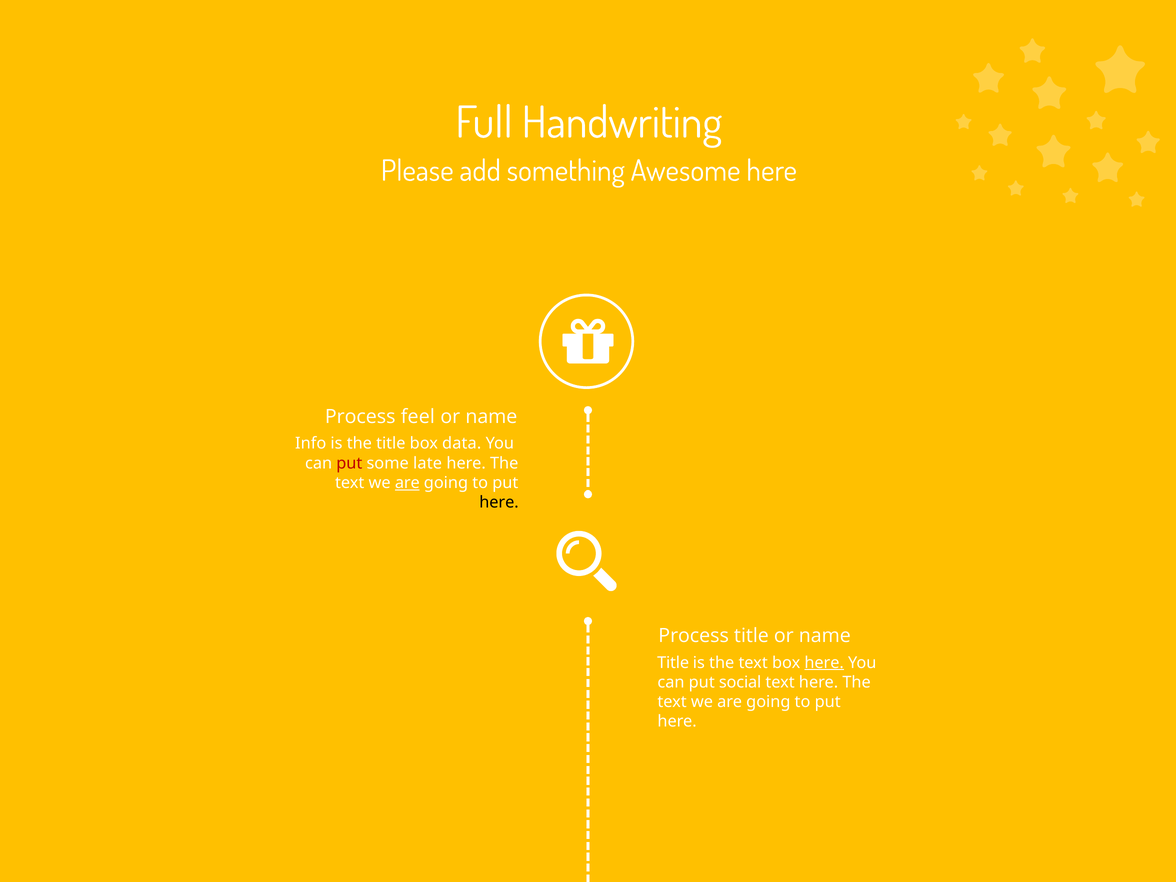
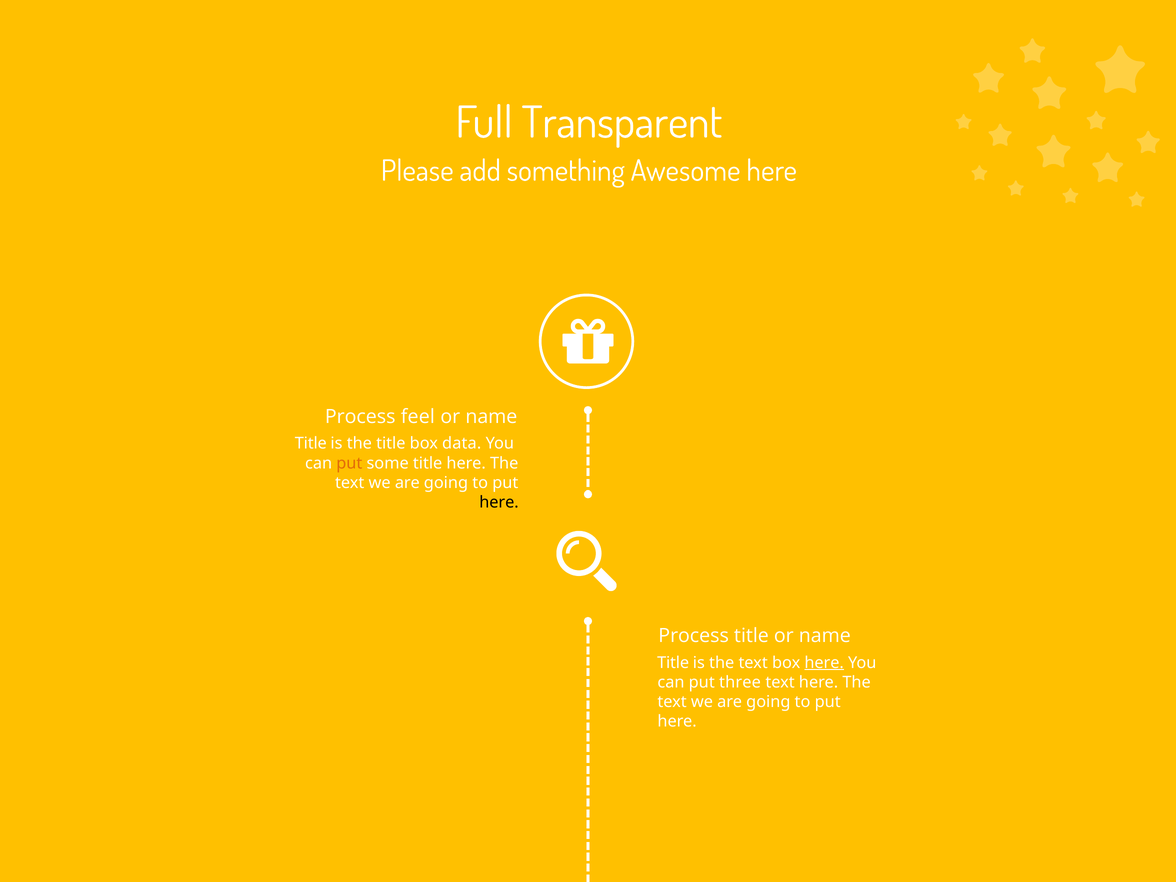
Handwriting: Handwriting -> Transparent
Info at (311, 444): Info -> Title
put at (349, 463) colour: red -> orange
some late: late -> title
are at (407, 483) underline: present -> none
social: social -> three
